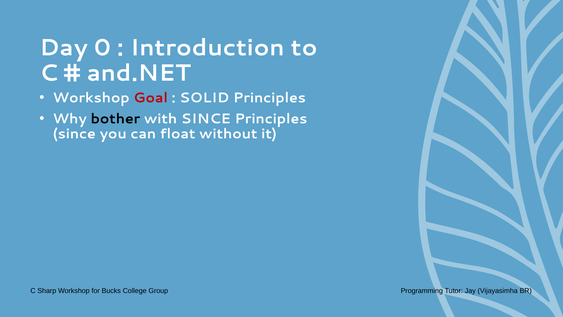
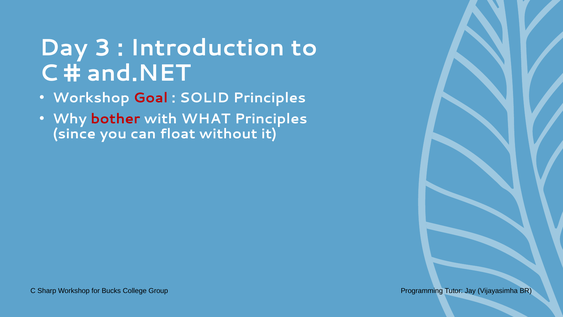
0: 0 -> 3
bother colour: black -> red
with SINCE: SINCE -> WHAT
